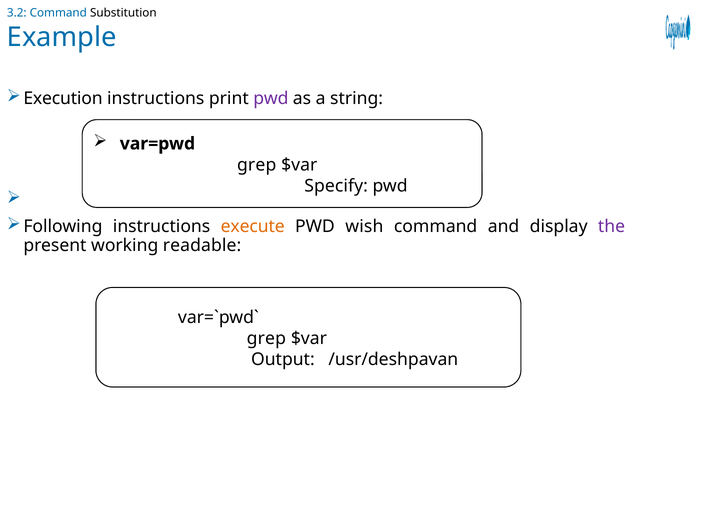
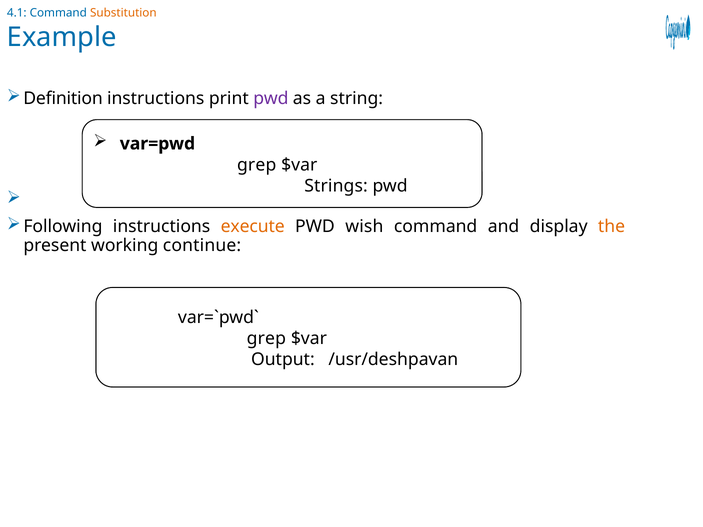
3.2: 3.2 -> 4.1
Substitution colour: black -> orange
Execution: Execution -> Definition
Specify: Specify -> Strings
the colour: purple -> orange
readable: readable -> continue
